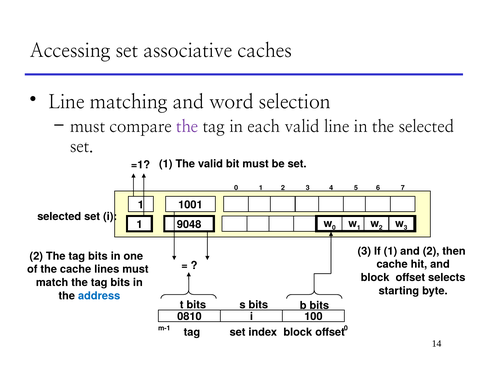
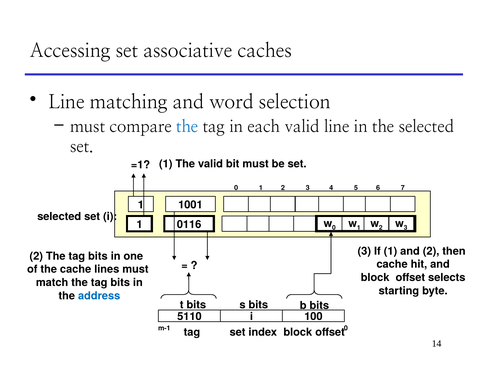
the at (187, 127) colour: purple -> blue
9048: 9048 -> 0116
0810: 0810 -> 5110
